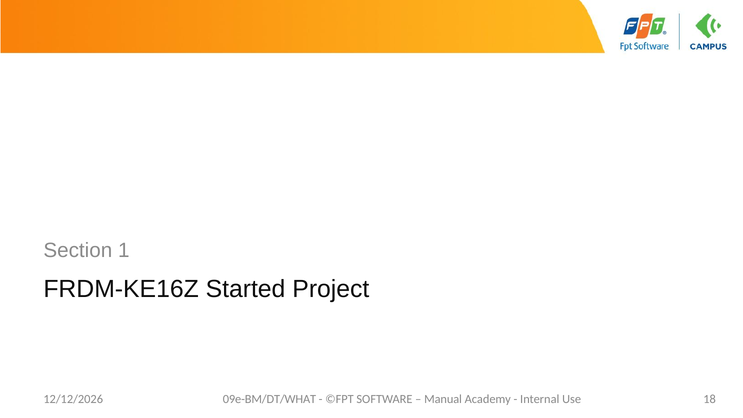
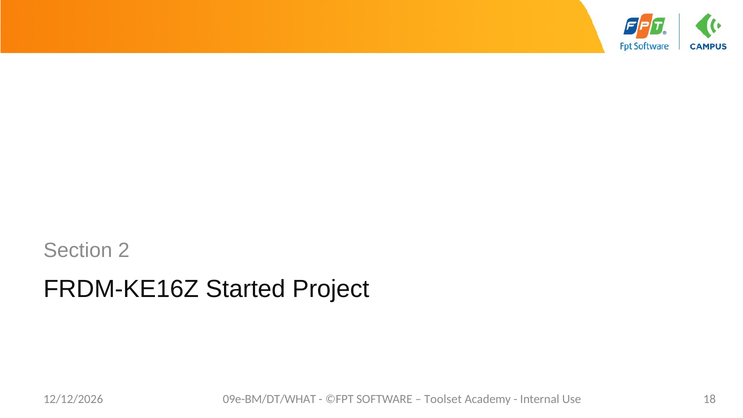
1: 1 -> 2
Manual: Manual -> Toolset
